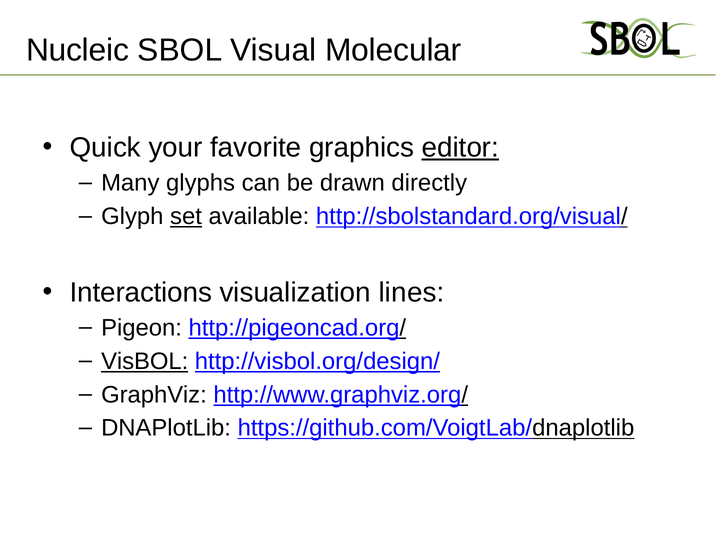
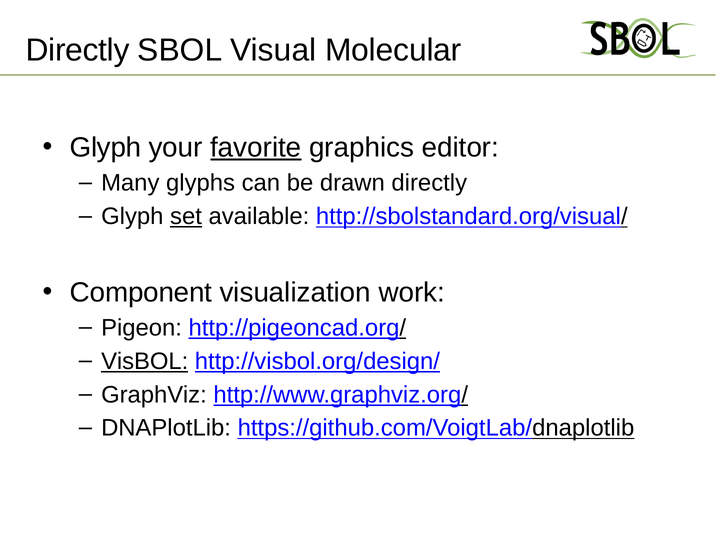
Nucleic at (77, 50): Nucleic -> Directly
Quick at (105, 148): Quick -> Glyph
favorite underline: none -> present
editor underline: present -> none
Interactions: Interactions -> Component
lines: lines -> work
